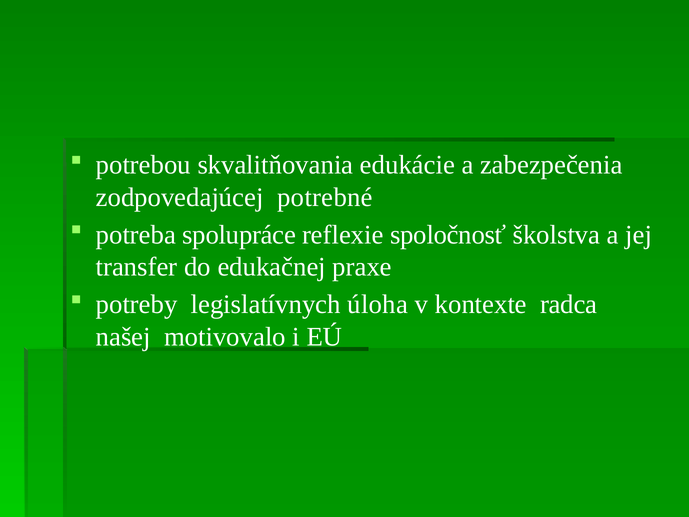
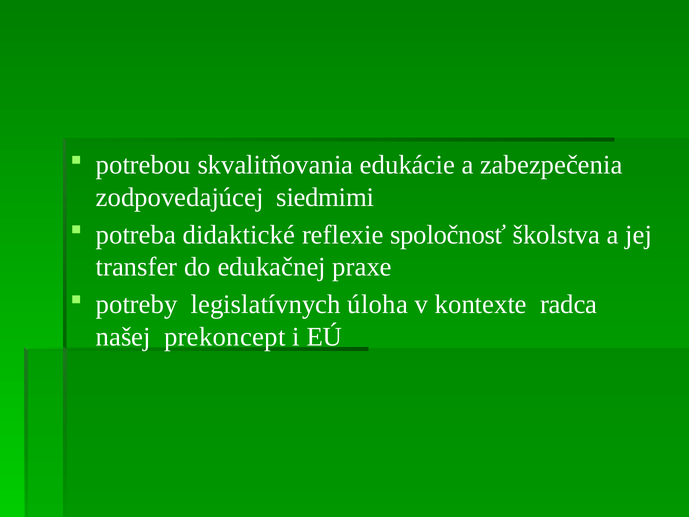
potrebné: potrebné -> siedmimi
spolupráce: spolupráce -> didaktické
motivovalo: motivovalo -> prekoncept
